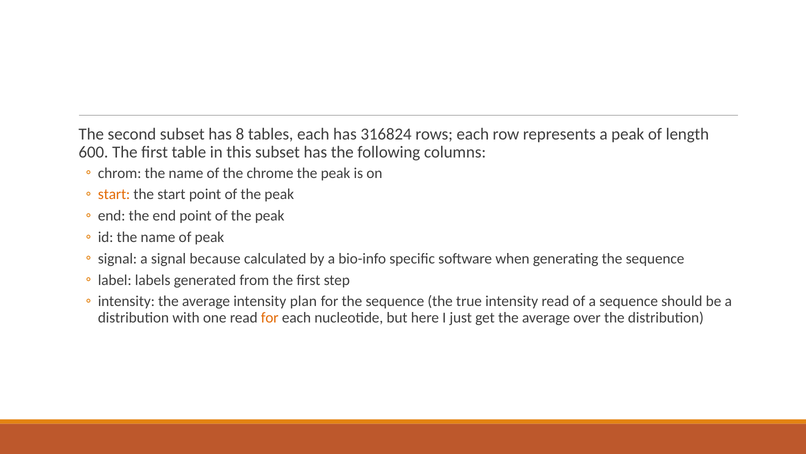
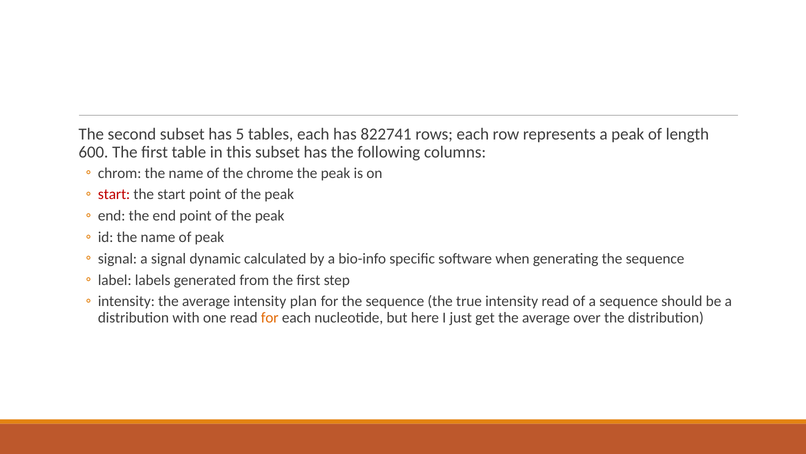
8: 8 -> 5
316824: 316824 -> 822741
start at (114, 194) colour: orange -> red
because: because -> dynamic
